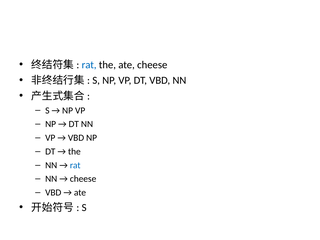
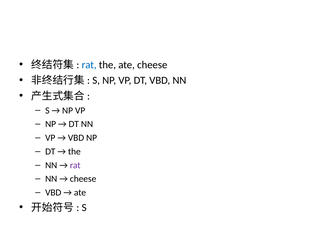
rat at (75, 165) colour: blue -> purple
